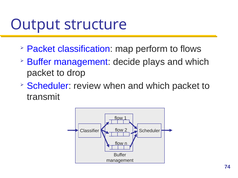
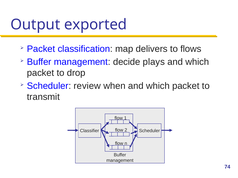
structure: structure -> exported
perform: perform -> delivers
